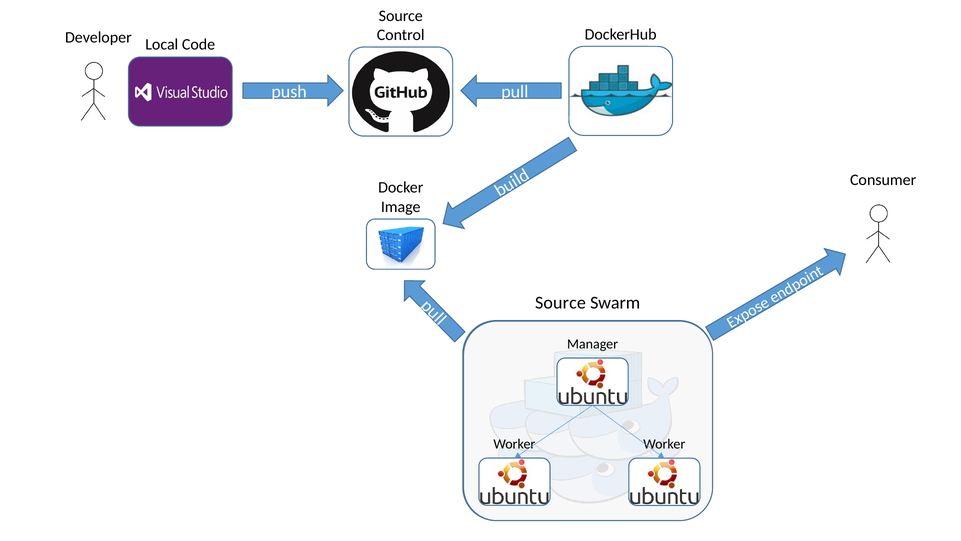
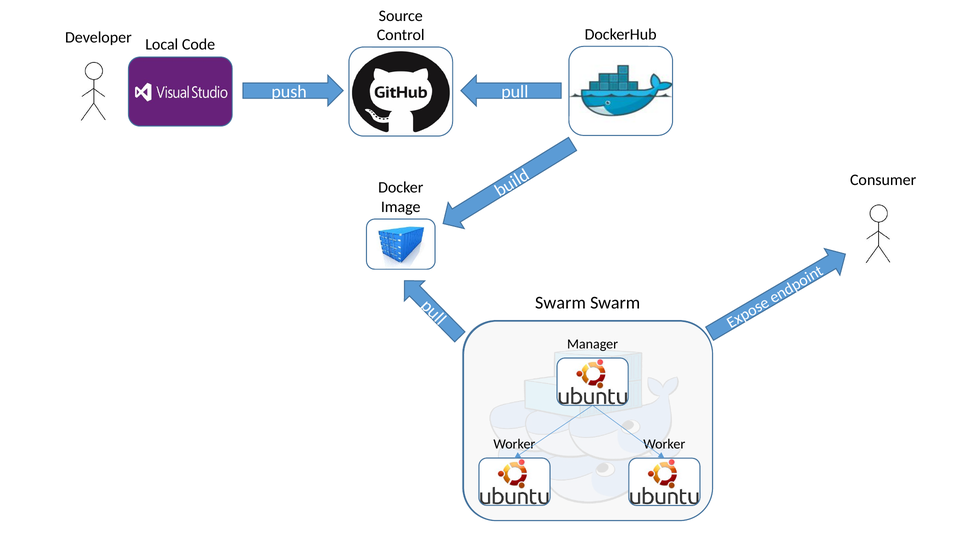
Source at (560, 303): Source -> Swarm
